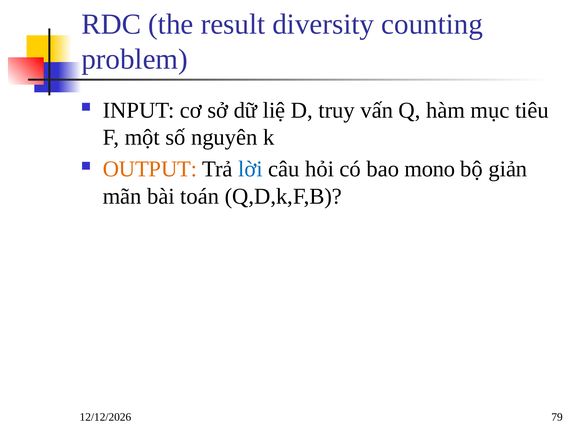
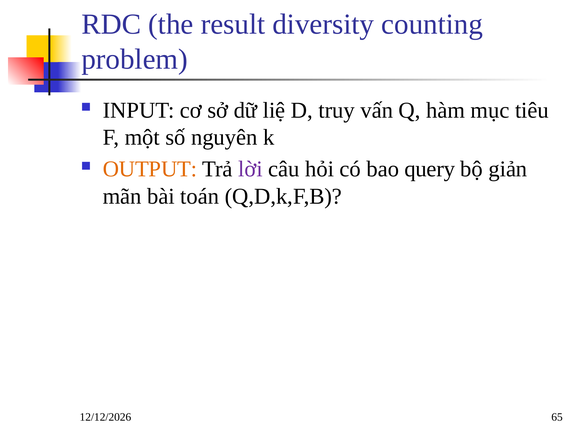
lời colour: blue -> purple
mono: mono -> query
79: 79 -> 65
